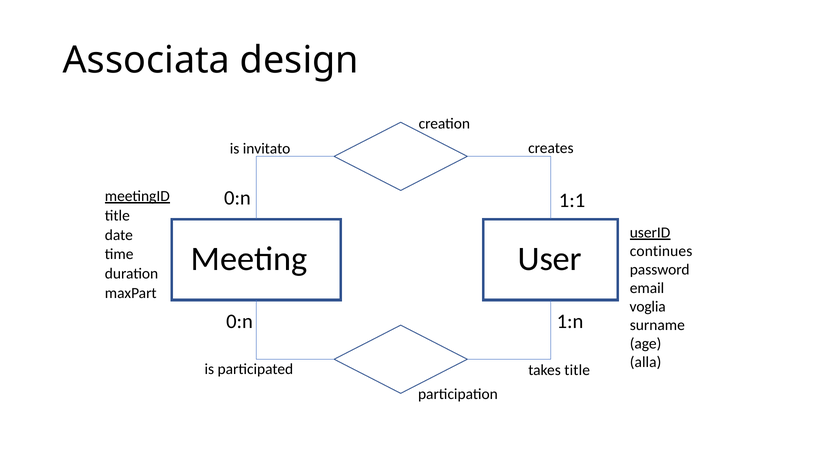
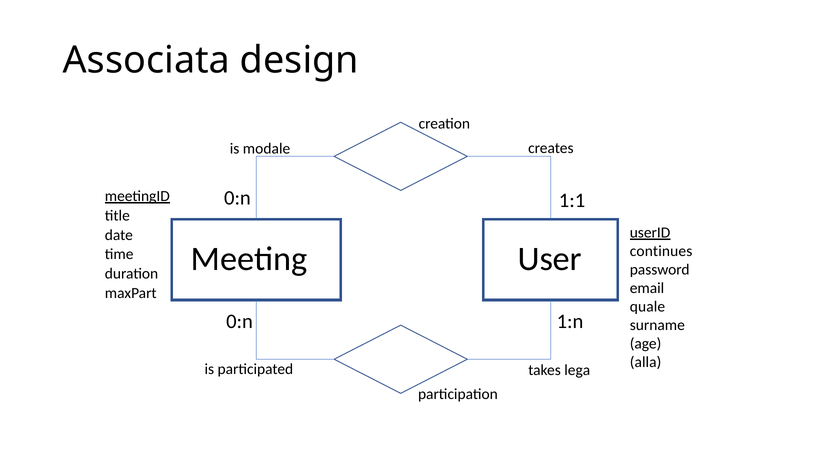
invitato: invitato -> modale
voglia: voglia -> quale
takes title: title -> lega
